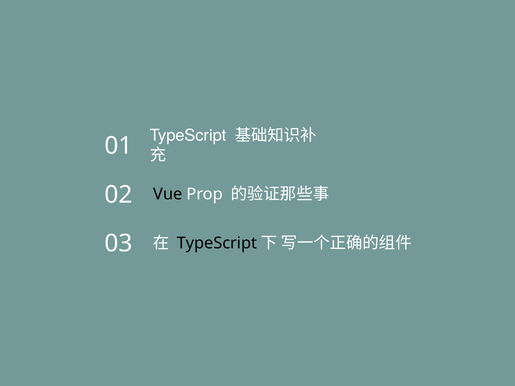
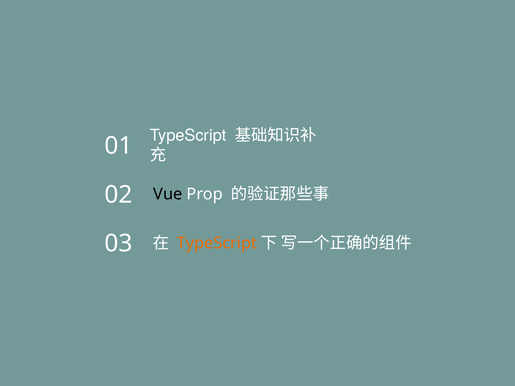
TypeScript at (217, 243) colour: black -> orange
